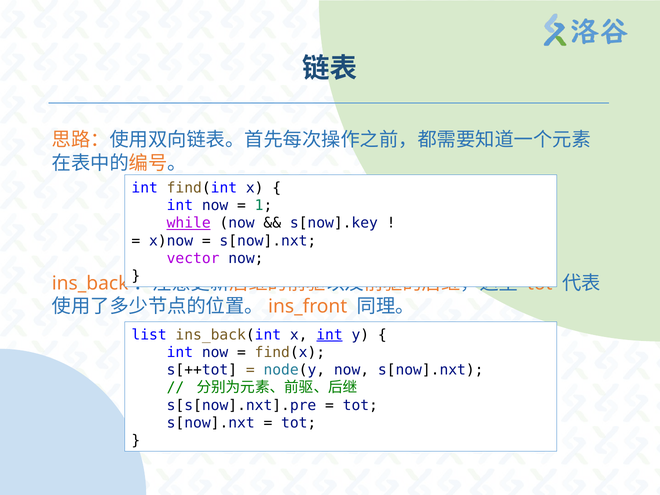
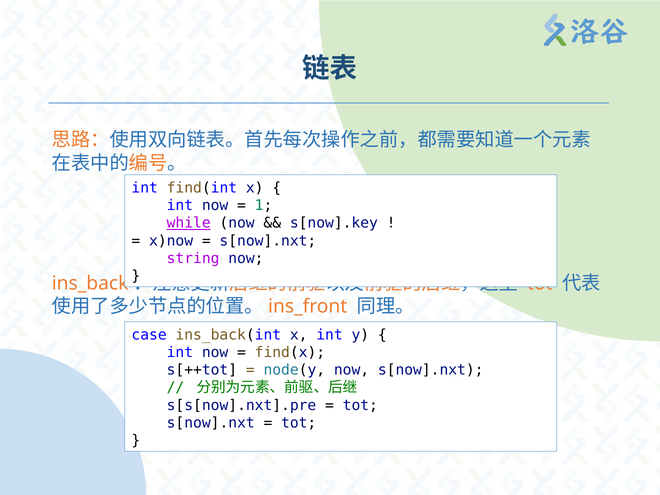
vector: vector -> string
list: list -> case
int at (330, 335) underline: present -> none
